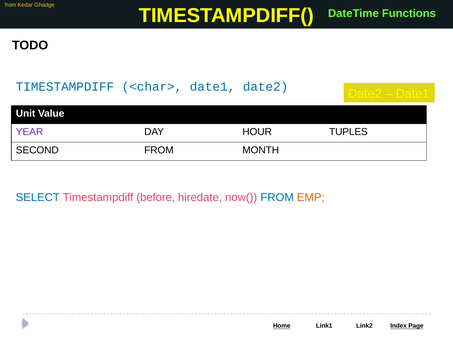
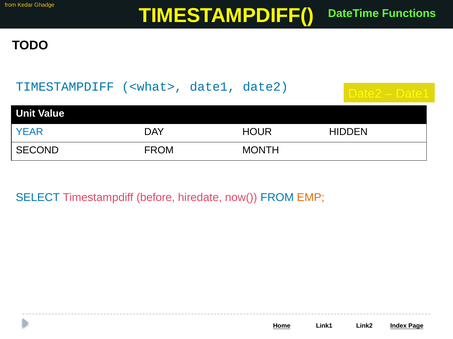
<char>: <char> -> <what>
YEAR colour: purple -> blue
TUPLES: TUPLES -> HIDDEN
